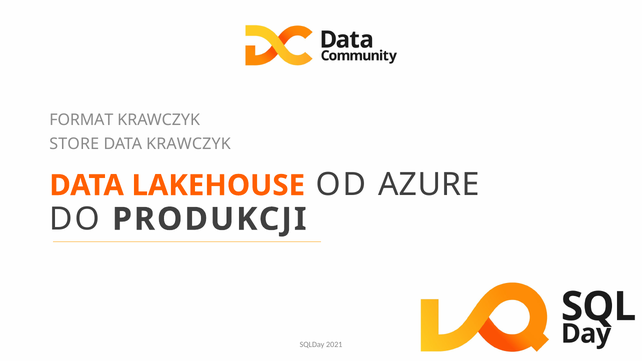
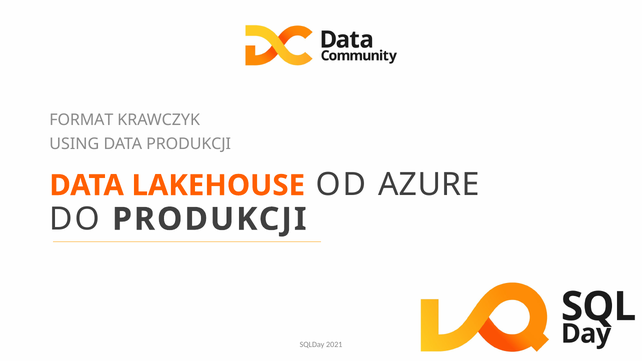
STORE: STORE -> USING
DATA KRAWCZYK: KRAWCZYK -> PRODUKCJI
